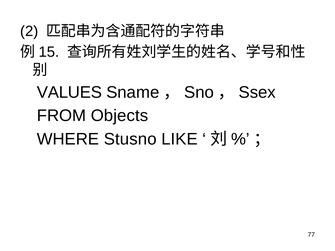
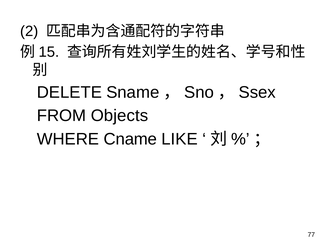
VALUES: VALUES -> DELETE
Stusno: Stusno -> Cname
